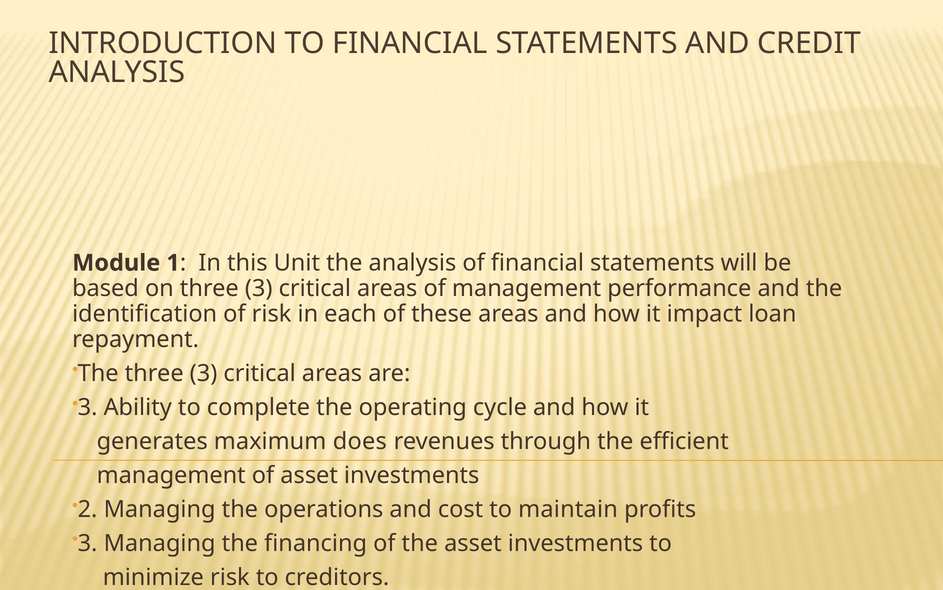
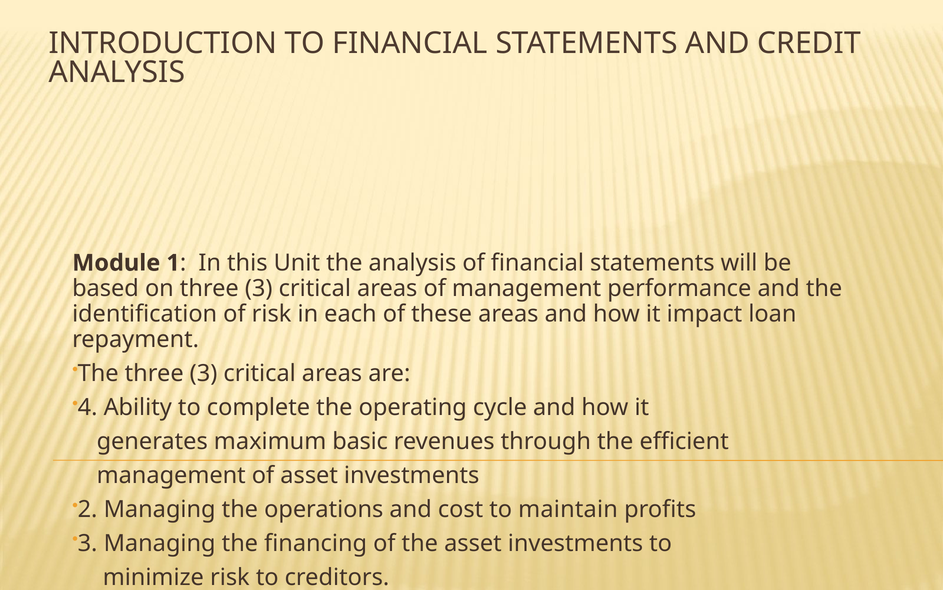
3 at (88, 407): 3 -> 4
does: does -> basic
